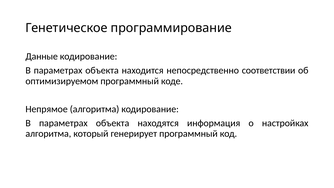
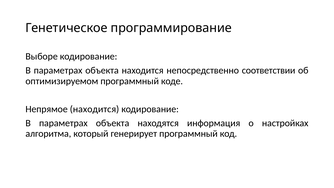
Данные: Данные -> Выборе
Непрямое алгоритма: алгоритма -> находится
